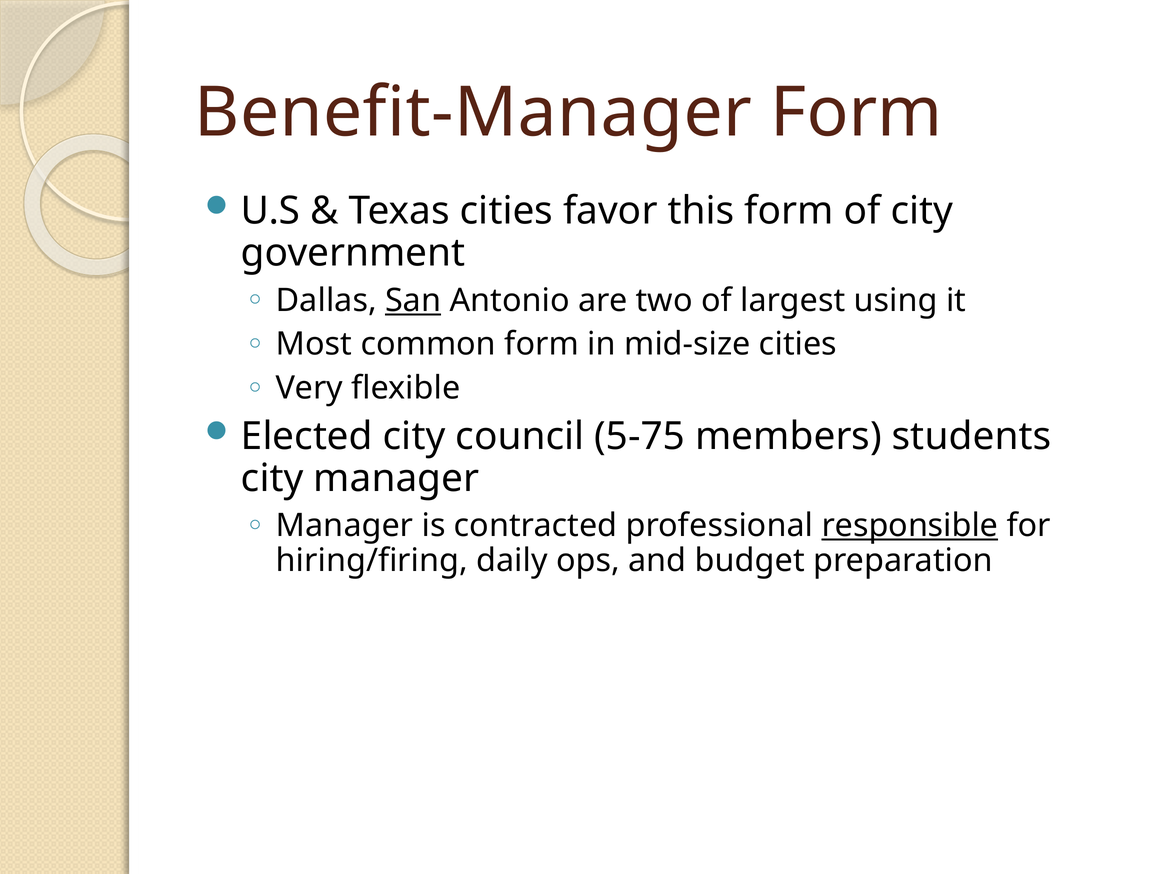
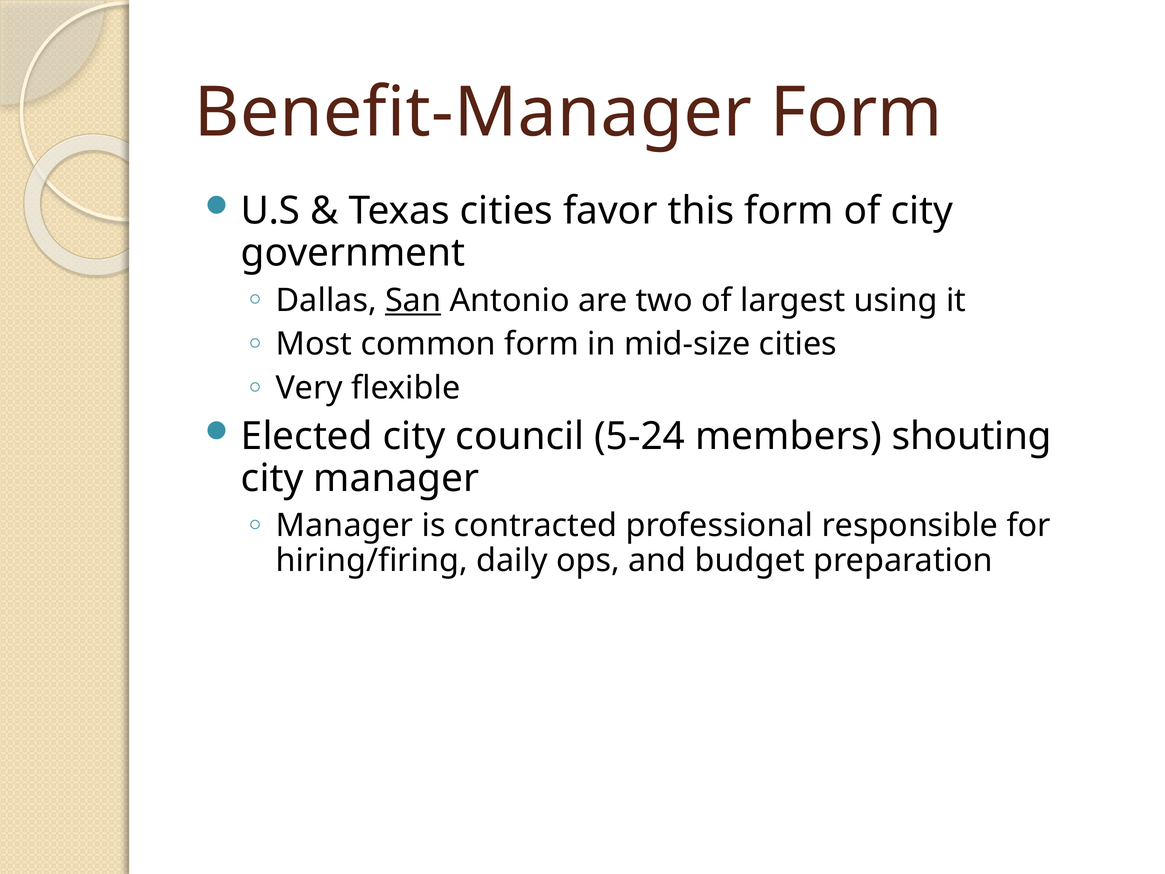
5-75: 5-75 -> 5-24
students: students -> shouting
responsible underline: present -> none
